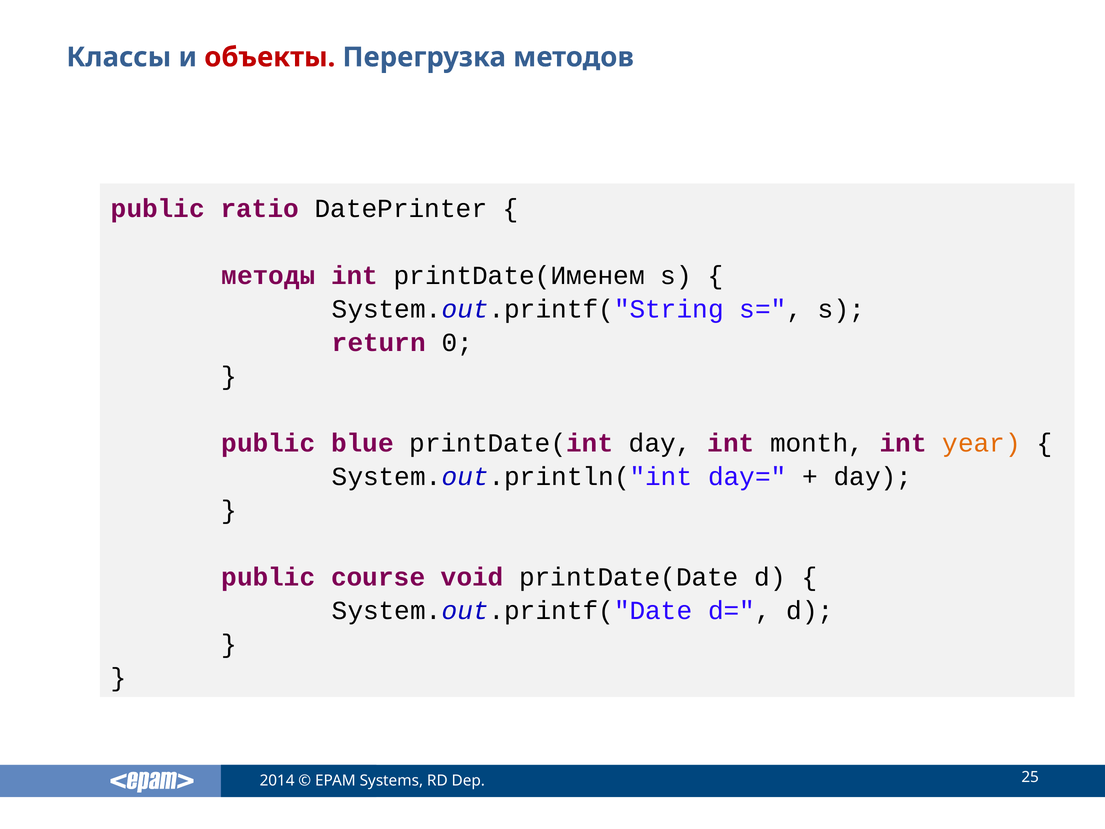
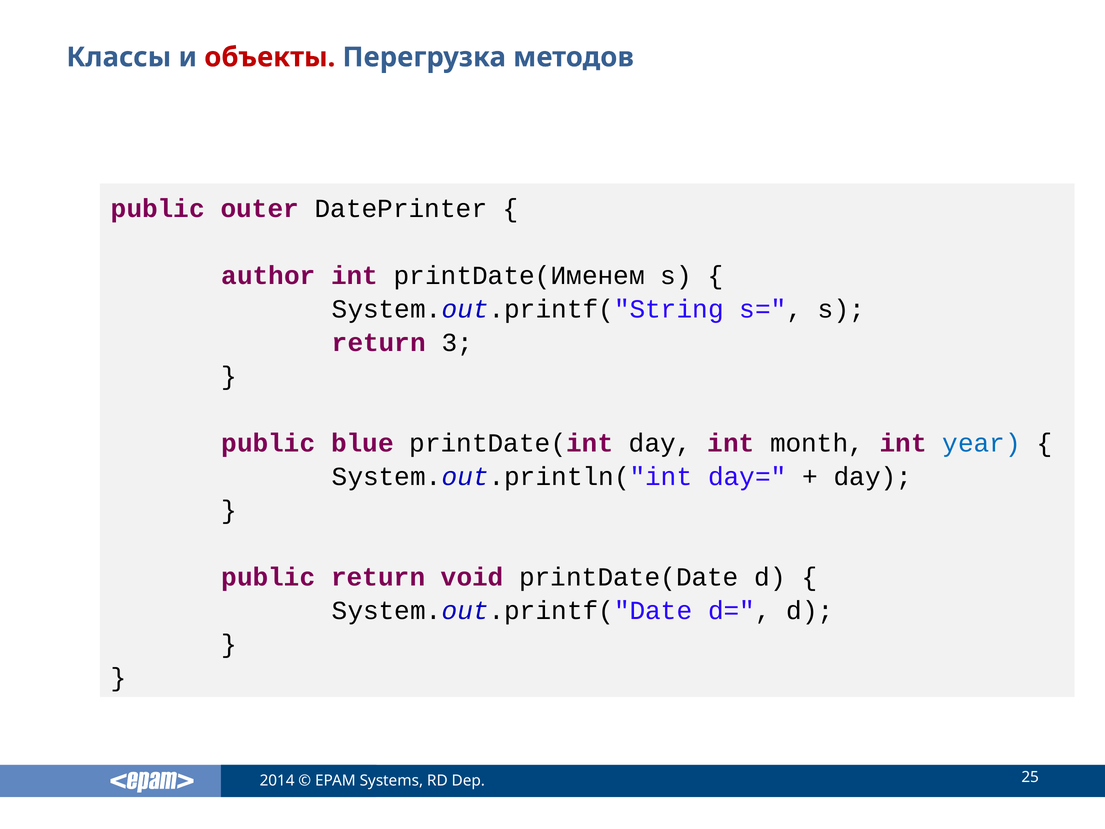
ratio: ratio -> outer
методы: методы -> author
0: 0 -> 3
year colour: orange -> blue
public course: course -> return
